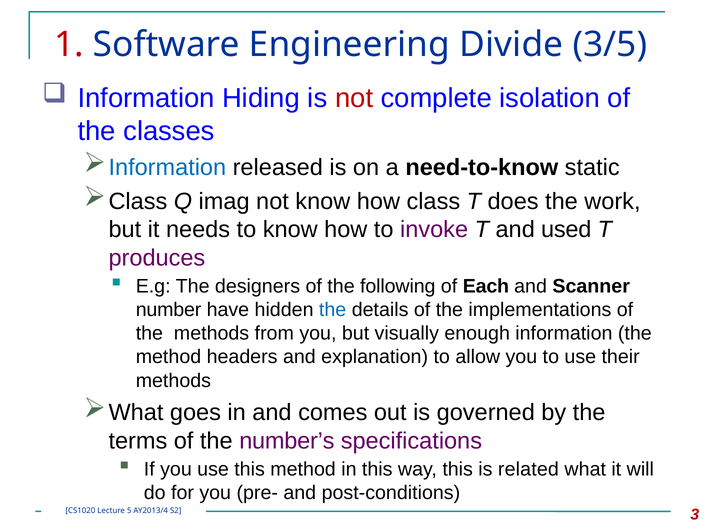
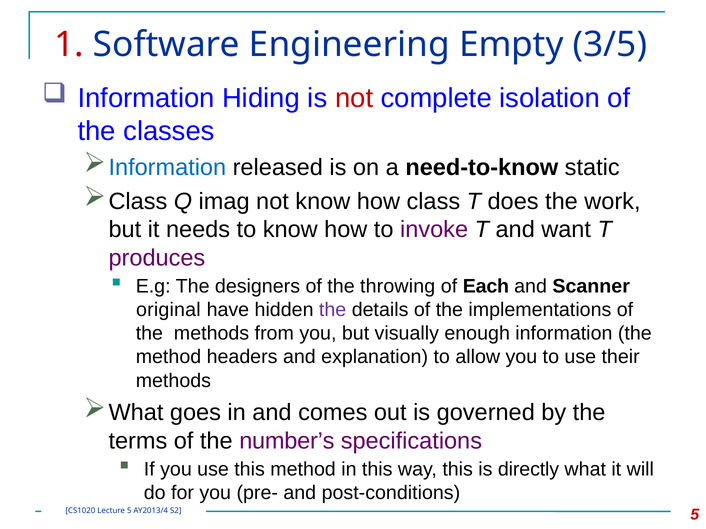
Divide: Divide -> Empty
used: used -> want
following: following -> throwing
number: number -> original
the at (333, 310) colour: blue -> purple
related: related -> directly
S2 3: 3 -> 5
